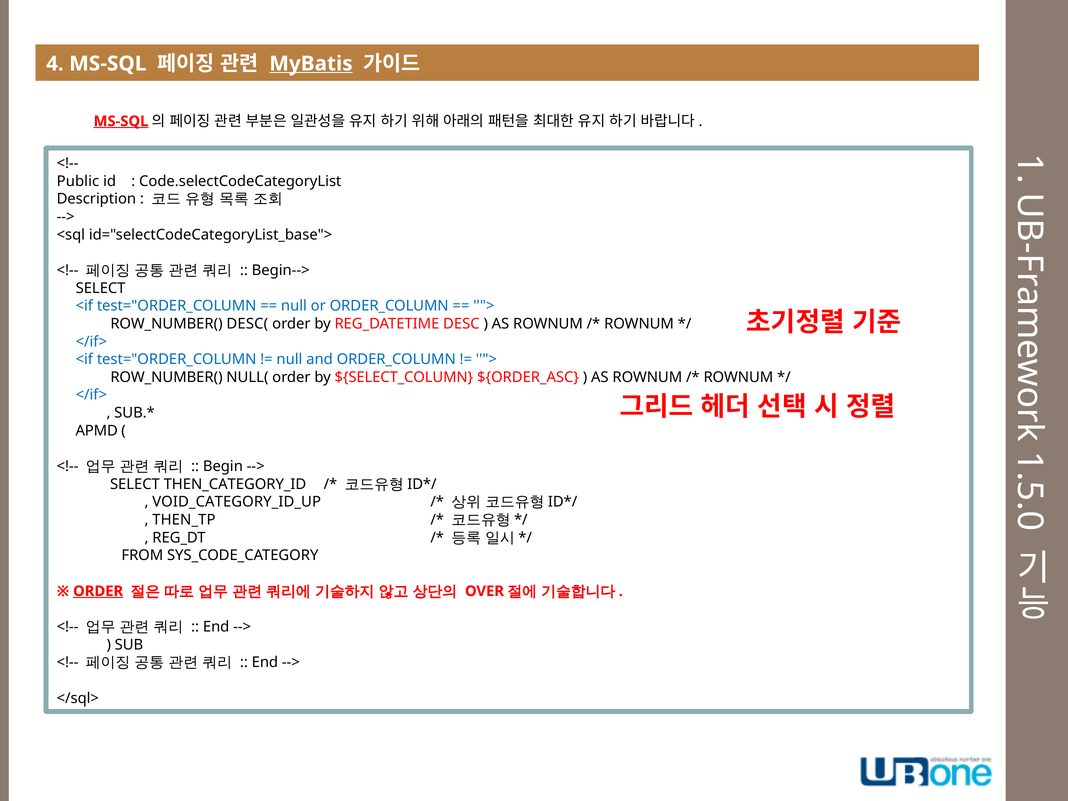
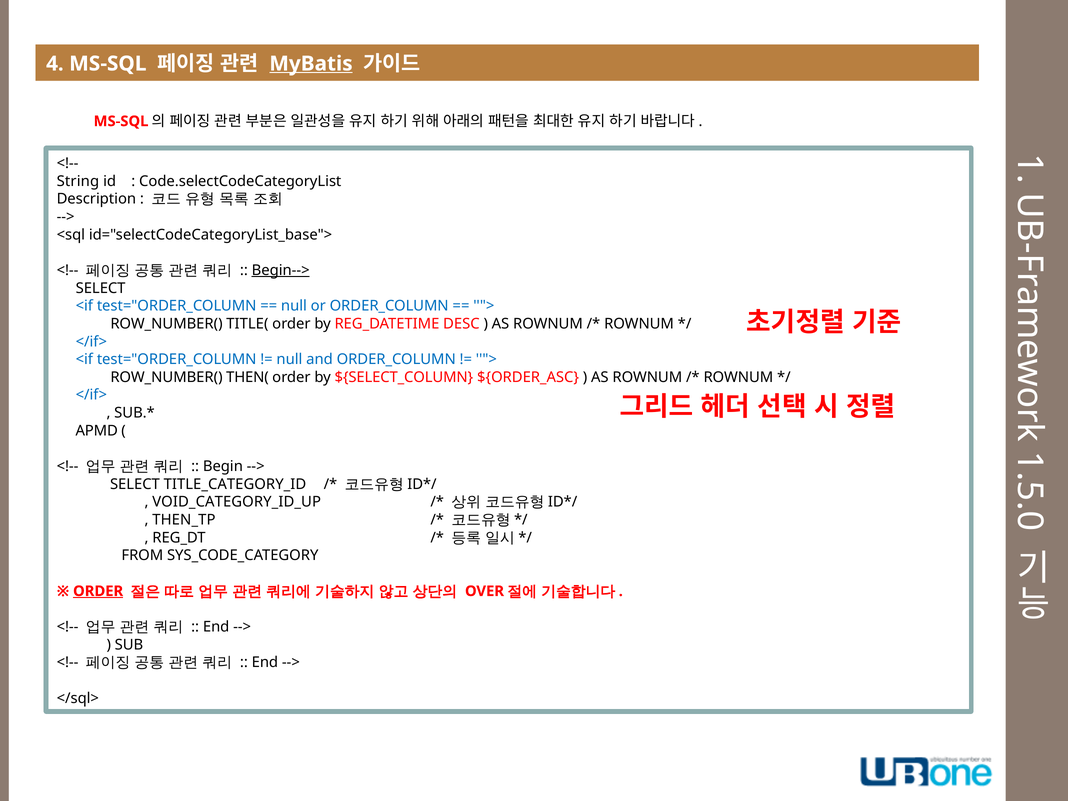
MS-SQL at (121, 121) underline: present -> none
Public: Public -> String
Begin--> underline: none -> present
DESC(: DESC( -> TITLE(
NULL(: NULL( -> THEN(
THEN_CATEGORY_ID: THEN_CATEGORY_ID -> TITLE_CATEGORY_ID
